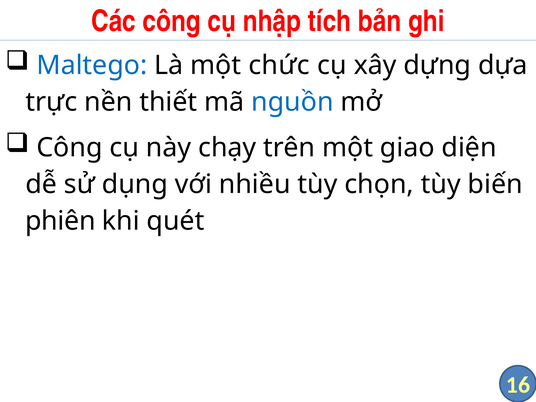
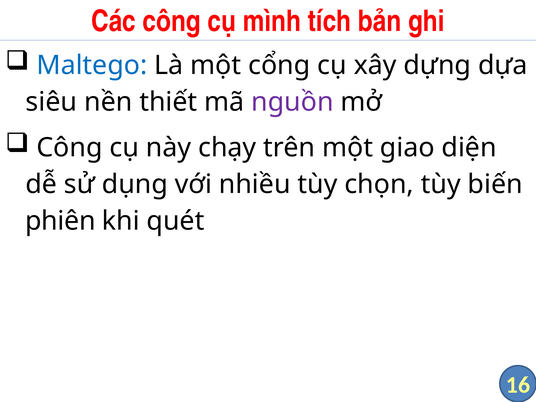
nhập: nhập -> mình
chức: chức -> cổng
trực: trực -> siêu
nguồn colour: blue -> purple
